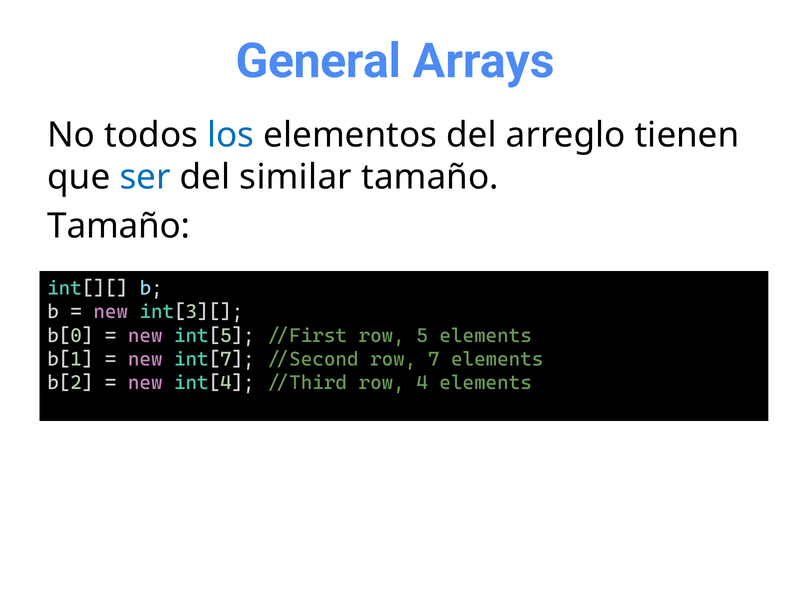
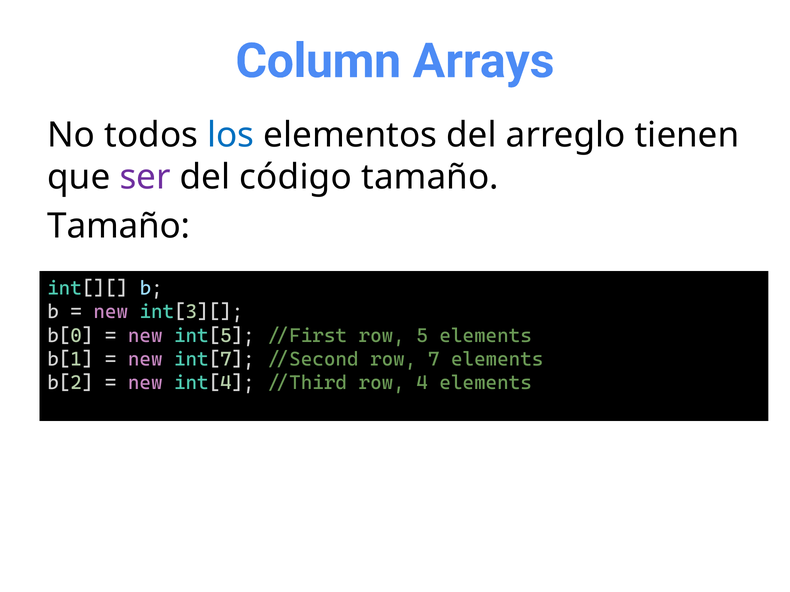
General: General -> Column
ser colour: blue -> purple
similar: similar -> código
